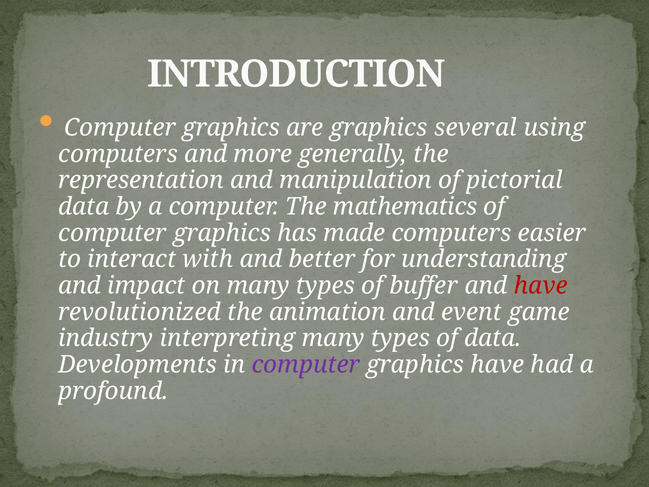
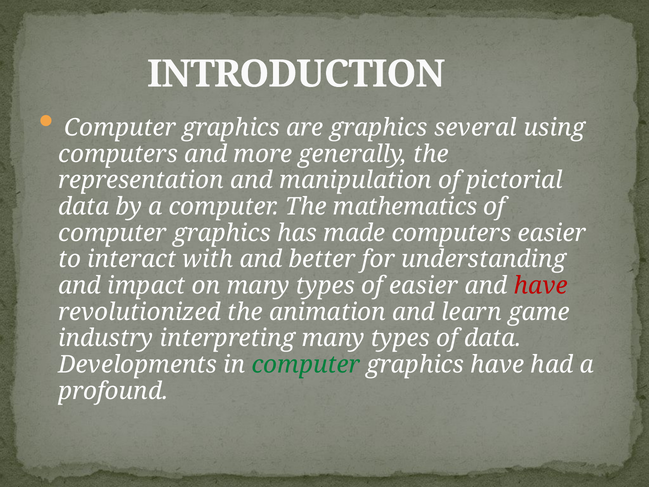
of buffer: buffer -> easier
event: event -> learn
computer at (306, 365) colour: purple -> green
